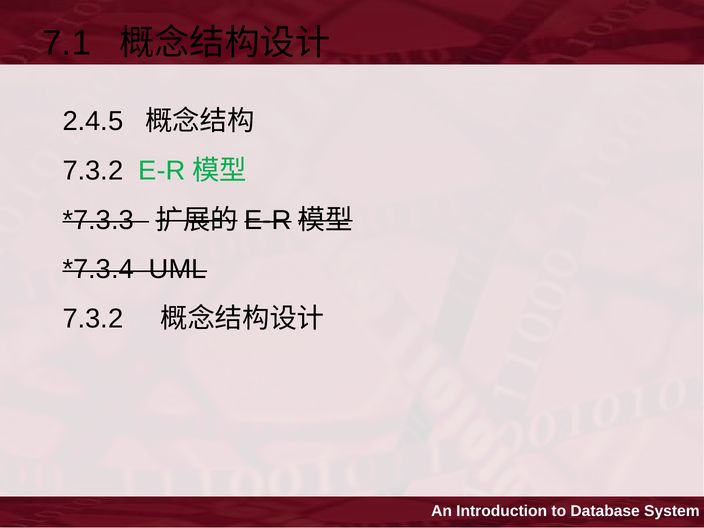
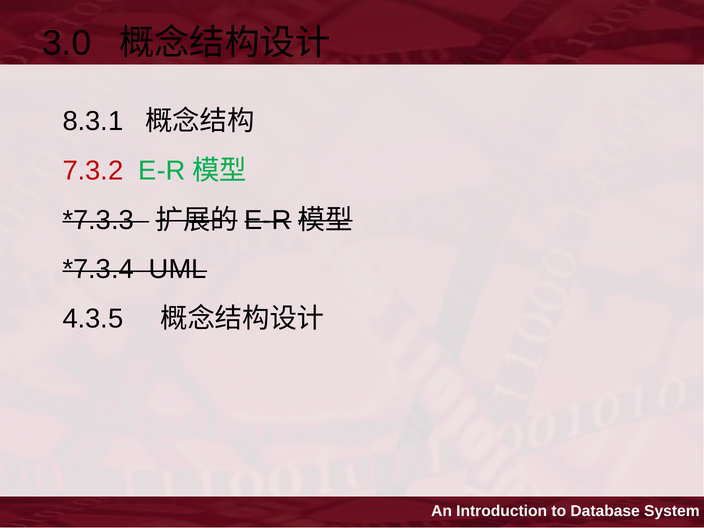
7.1: 7.1 -> 3.0
2.4.5: 2.4.5 -> 8.3.1
7.3.2 at (93, 171) colour: black -> red
7.3.2 at (93, 319): 7.3.2 -> 4.3.5
